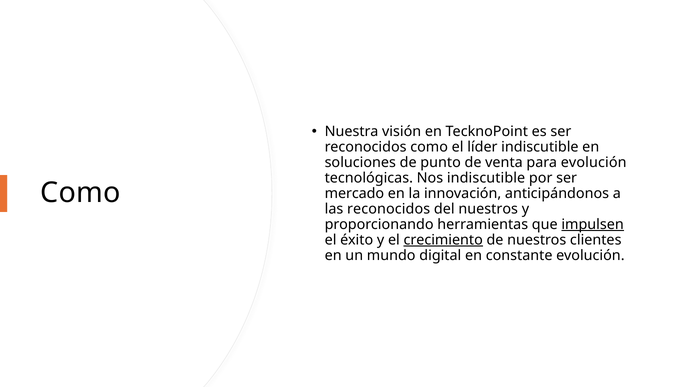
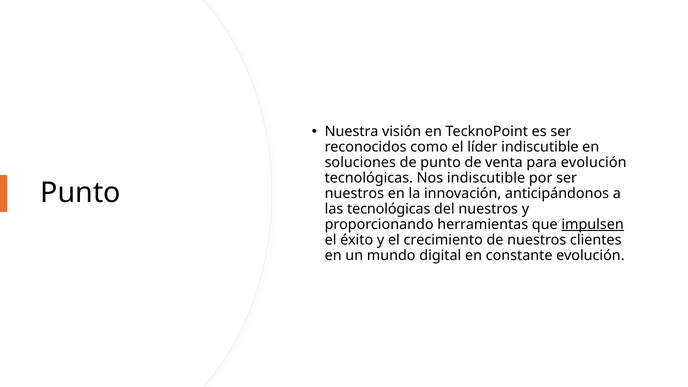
Como at (80, 193): Como -> Punto
mercado at (354, 193): mercado -> nuestros
las reconocidos: reconocidos -> tecnológicas
crecimiento underline: present -> none
